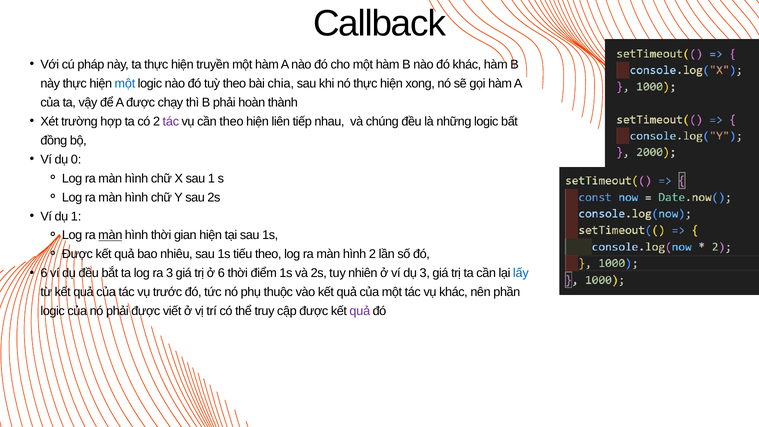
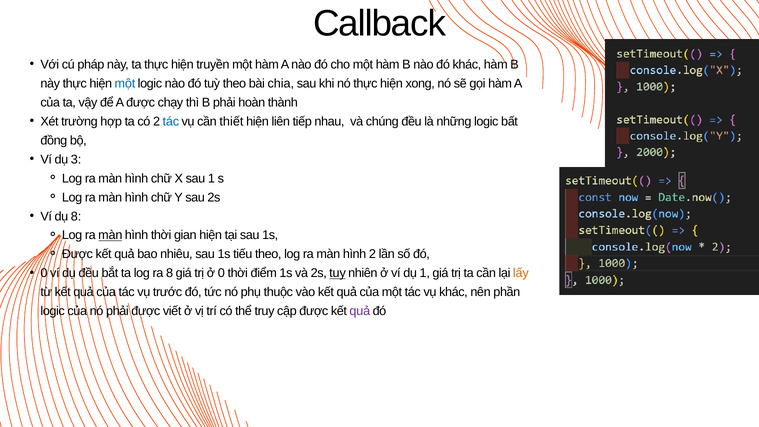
tác at (171, 121) colour: purple -> blue
cần theo: theo -> thiết
0: 0 -> 3
dụ 1: 1 -> 8
6 at (44, 273): 6 -> 0
ra 3: 3 -> 8
ở 6: 6 -> 0
tuy underline: none -> present
dụ 3: 3 -> 1
lấy colour: blue -> orange
